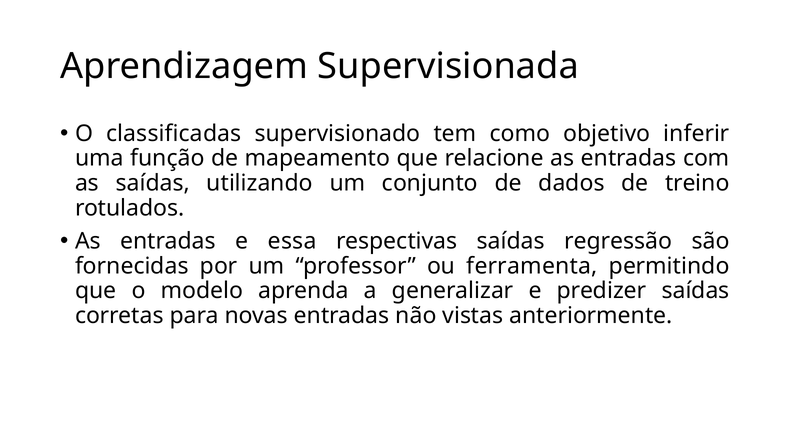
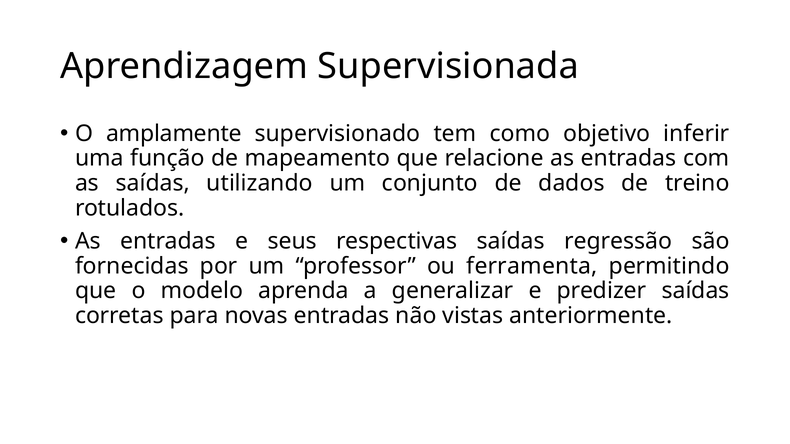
classificadas: classificadas -> amplamente
essa: essa -> seus
